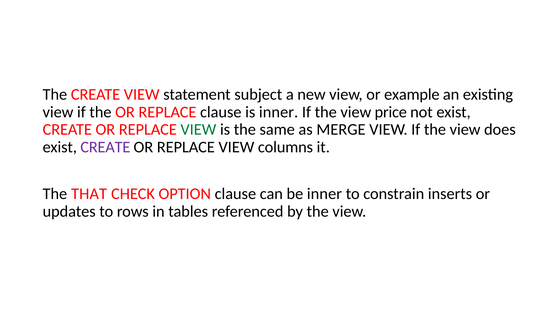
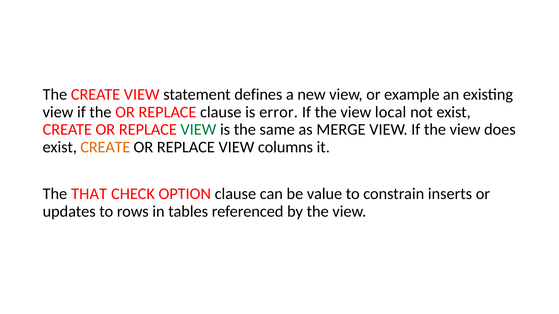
subject: subject -> defines
is inner: inner -> error
price: price -> local
CREATE at (105, 147) colour: purple -> orange
be inner: inner -> value
